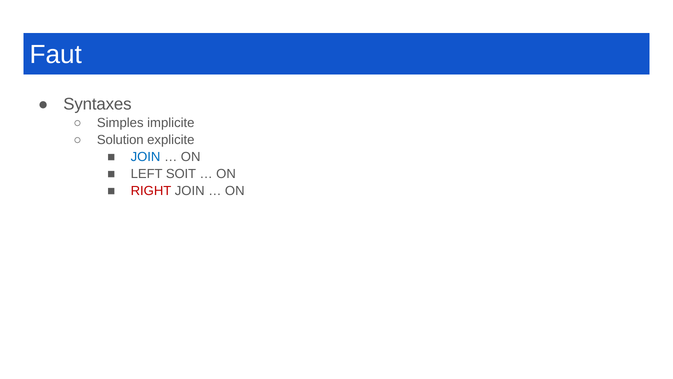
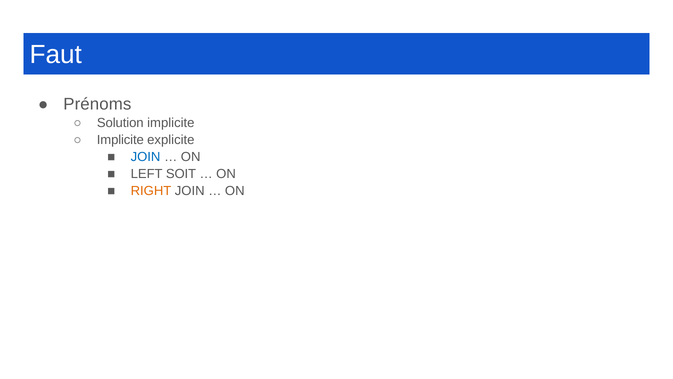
Syntaxes: Syntaxes -> Prénoms
Simples: Simples -> Solution
Solution at (120, 140): Solution -> Implicite
RIGHT colour: red -> orange
